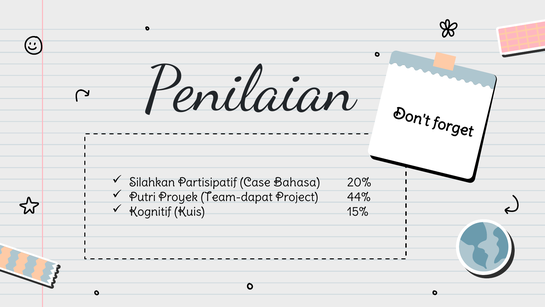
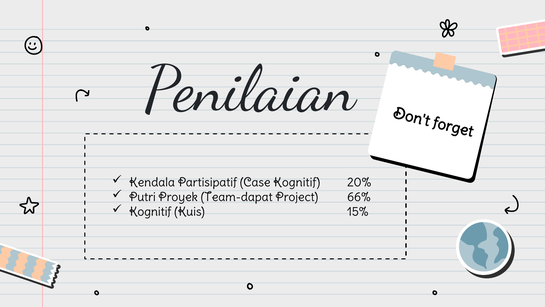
Silahkan: Silahkan -> Kendala
Case Bahasa: Bahasa -> Kognitif
44%: 44% -> 66%
